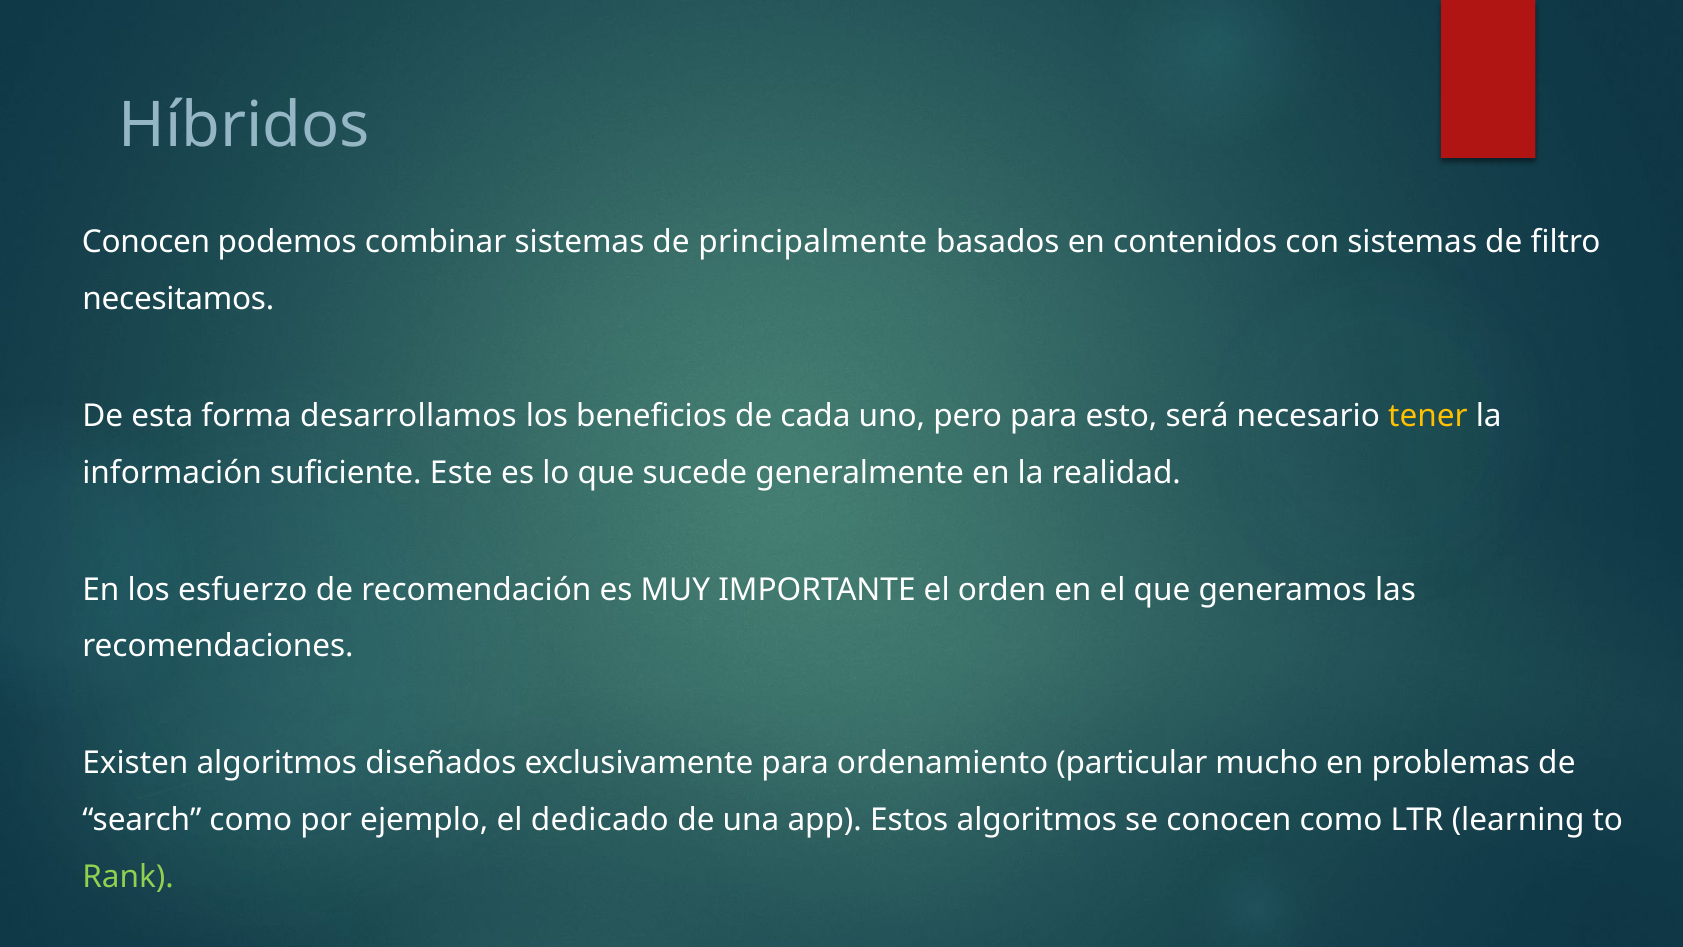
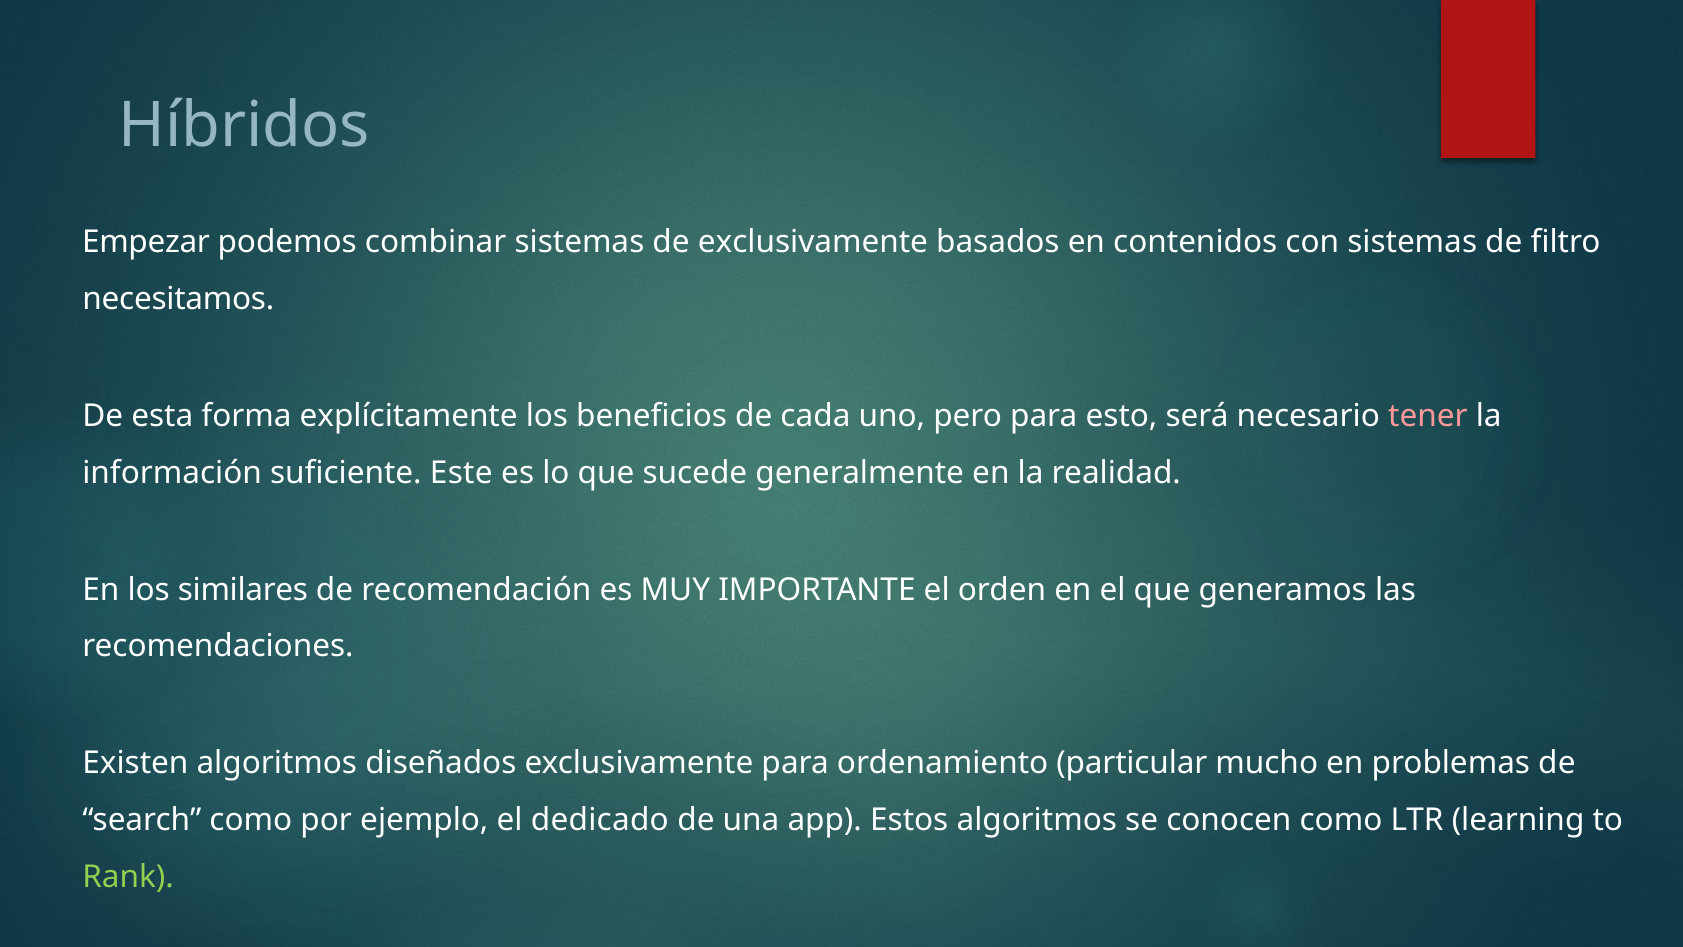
Conocen at (146, 242): Conocen -> Empezar
de principalmente: principalmente -> exclusivamente
desarrollamos: desarrollamos -> explícitamente
tener colour: yellow -> pink
esfuerzo: esfuerzo -> similares
